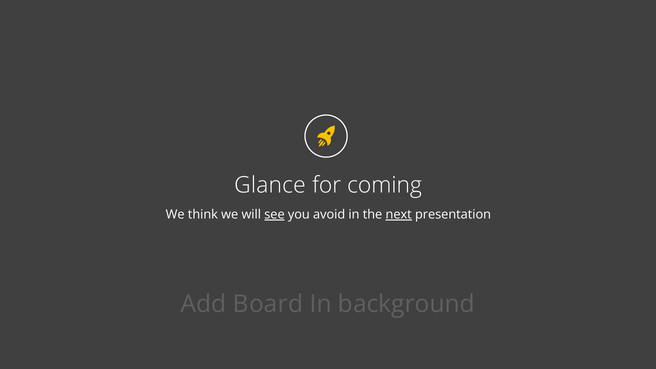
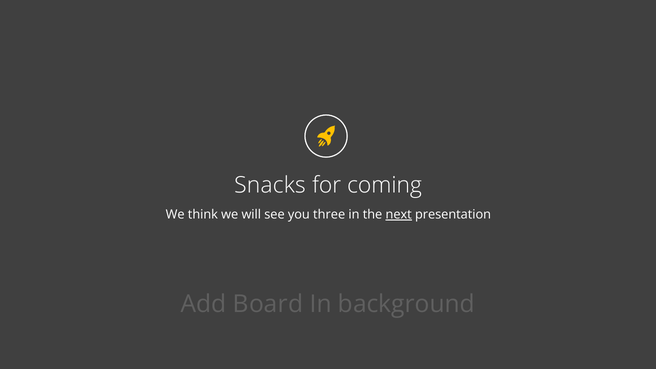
Glance: Glance -> Snacks
see underline: present -> none
avoid: avoid -> three
